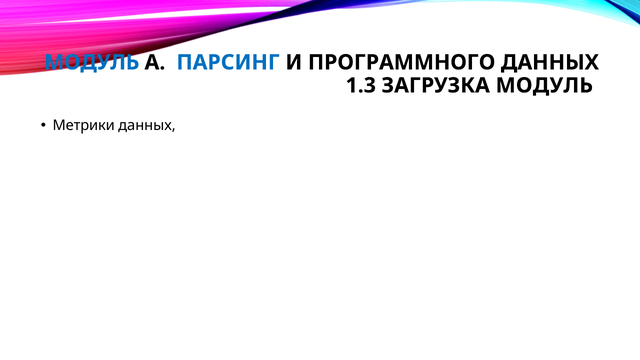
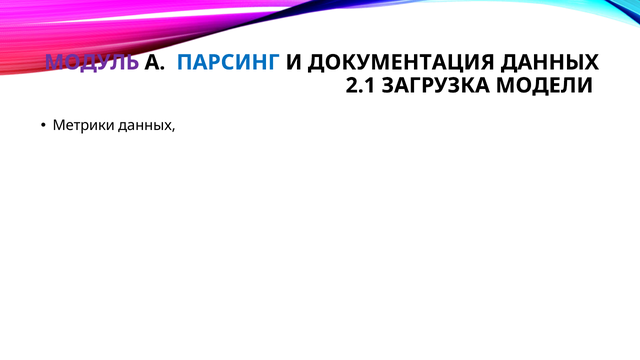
МОДУЛЬ at (92, 62) colour: blue -> purple
ПРОГРАММНОГО: ПРОГРАММНОГО -> ДОКУМЕНТАЦИЯ
1.3: 1.3 -> 2.1
ЗАГРУЗКА МОДУЛЬ: МОДУЛЬ -> МОДЕЛИ
